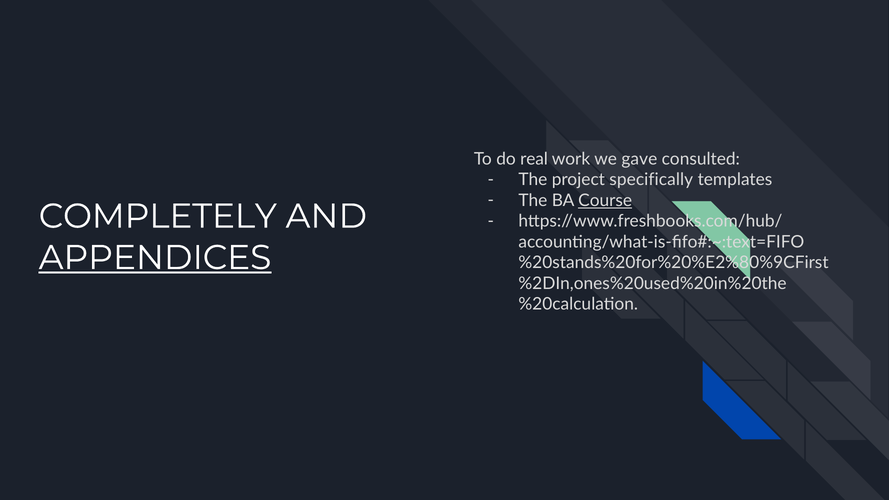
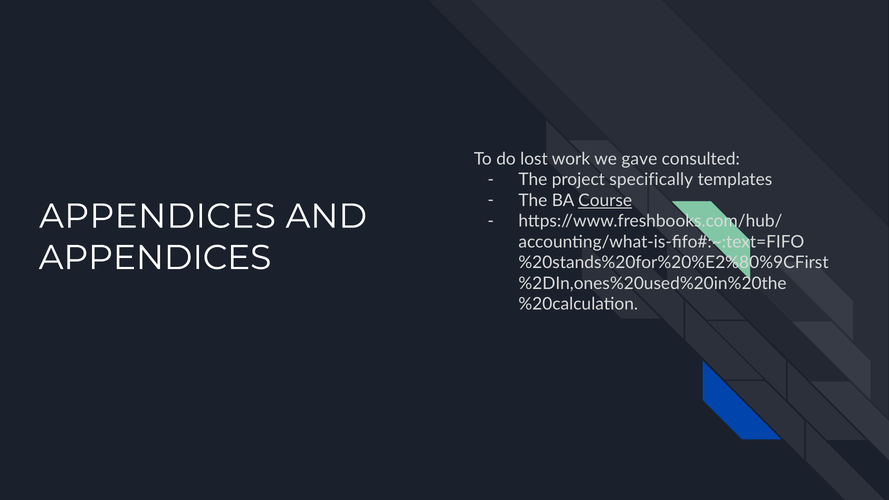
real: real -> lost
COMPLETELY at (158, 216): COMPLETELY -> APPENDICES
APPENDICES at (155, 258) underline: present -> none
